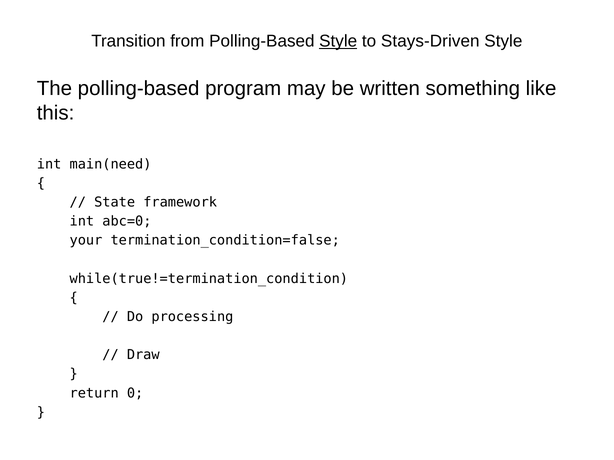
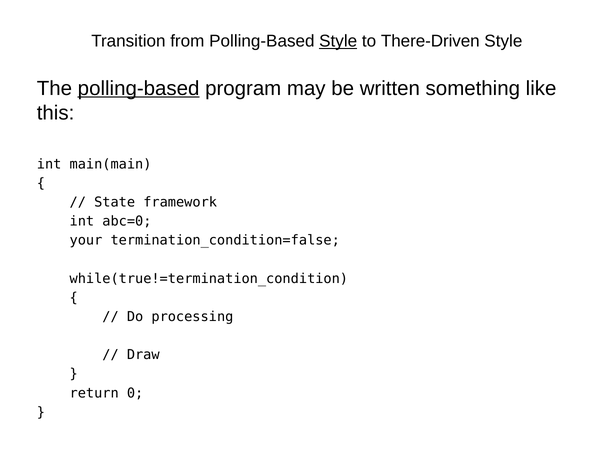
Stays-Driven: Stays-Driven -> There-Driven
polling-based at (139, 88) underline: none -> present
main(need: main(need -> main(main
